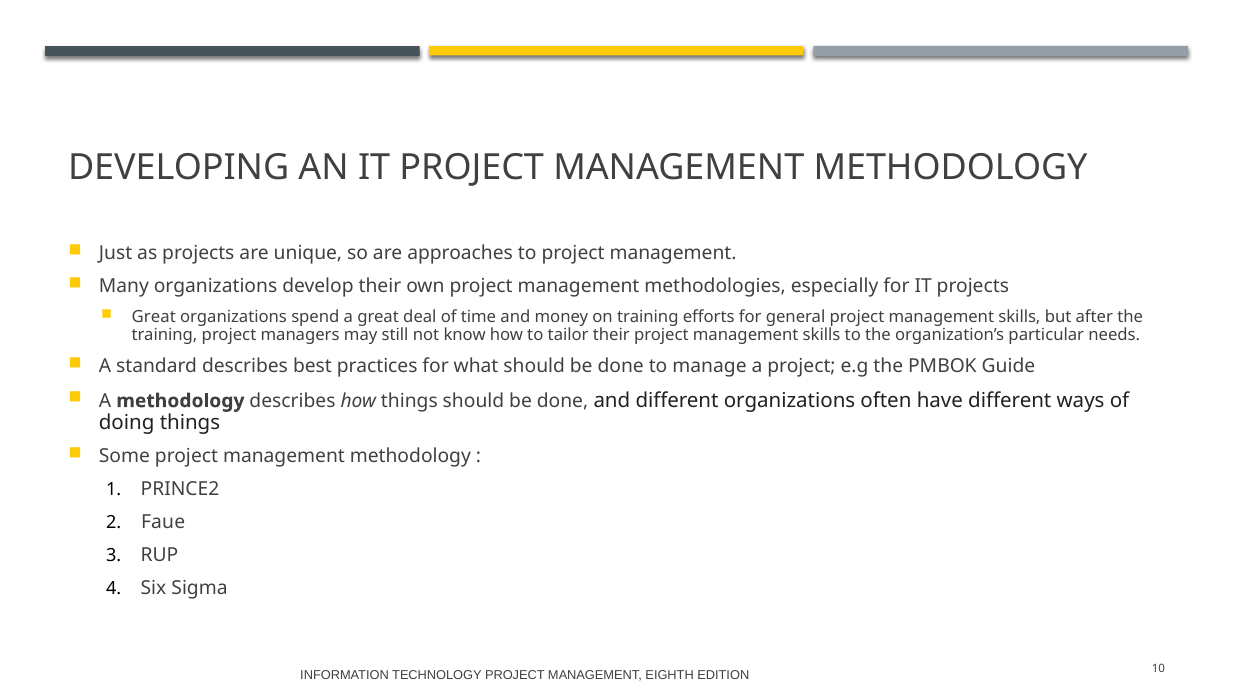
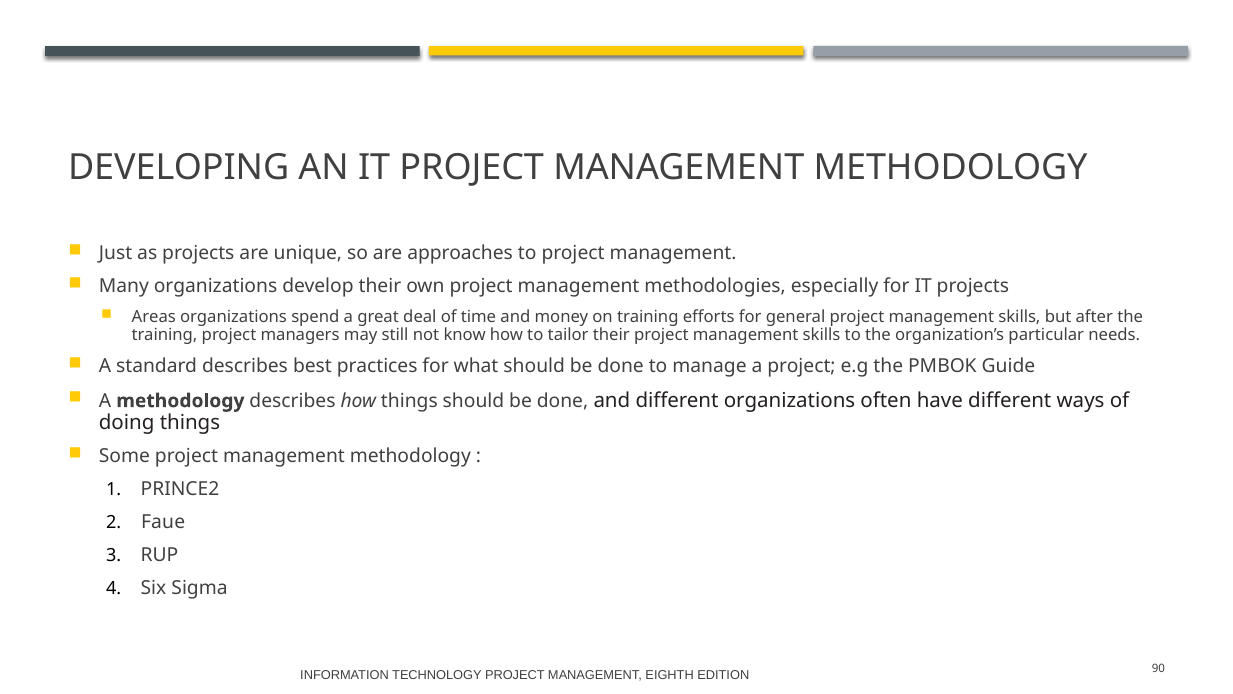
Great at (154, 317): Great -> Areas
10: 10 -> 90
